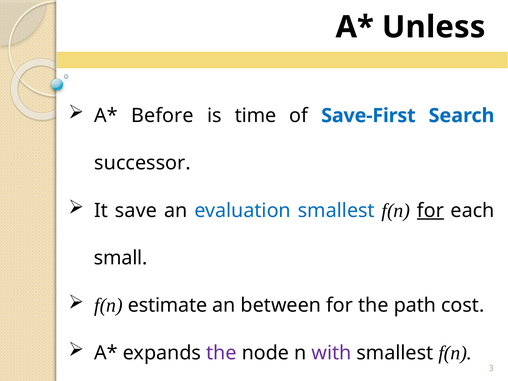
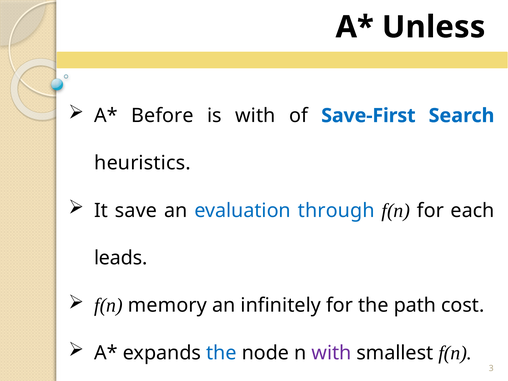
is time: time -> with
successor: successor -> heuristics
evaluation smallest: smallest -> through
for at (430, 211) underline: present -> none
small: small -> leads
estimate: estimate -> memory
between: between -> infinitely
the at (221, 353) colour: purple -> blue
